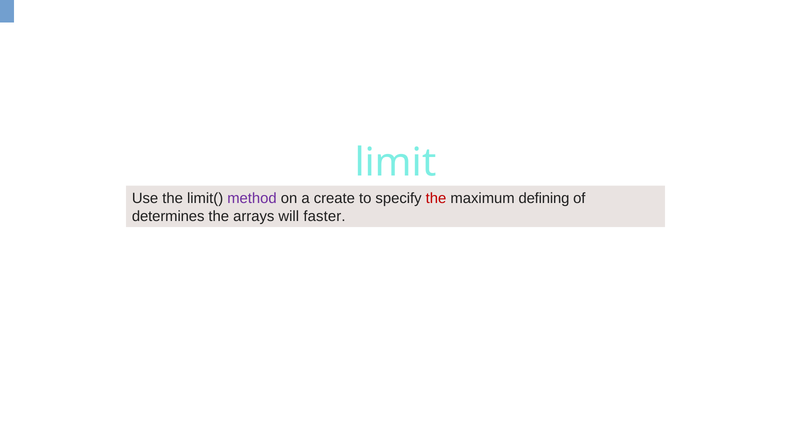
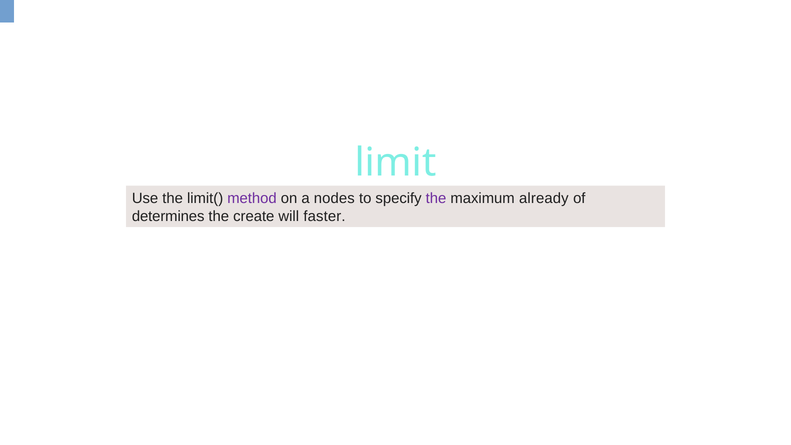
create: create -> nodes
the at (436, 199) colour: red -> purple
defining: defining -> already
arrays: arrays -> create
